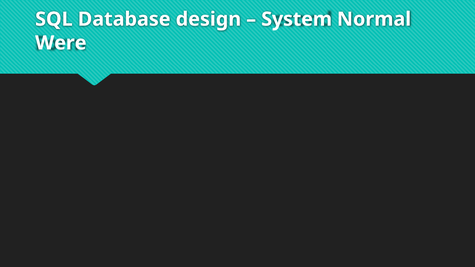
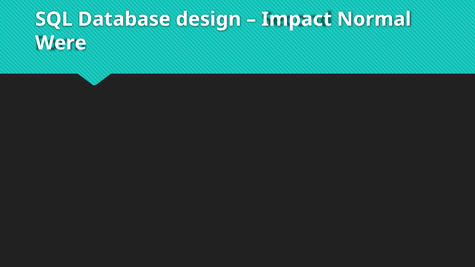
System: System -> Impact
